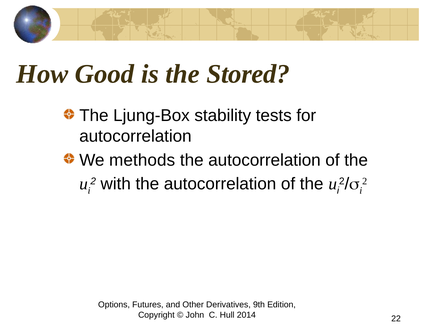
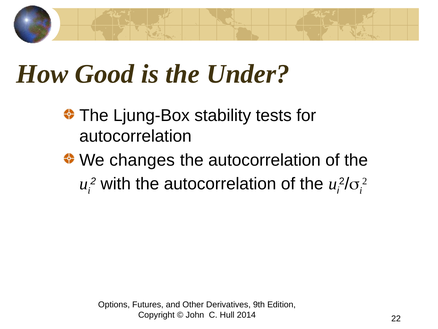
Stored: Stored -> Under
methods: methods -> changes
